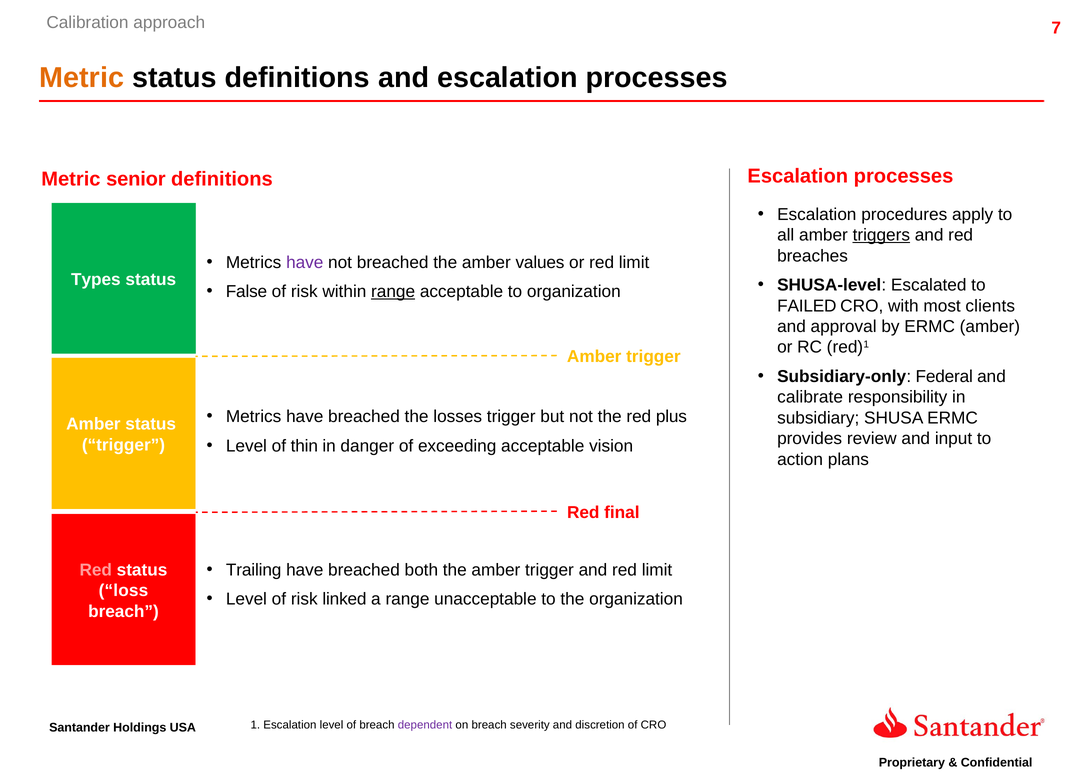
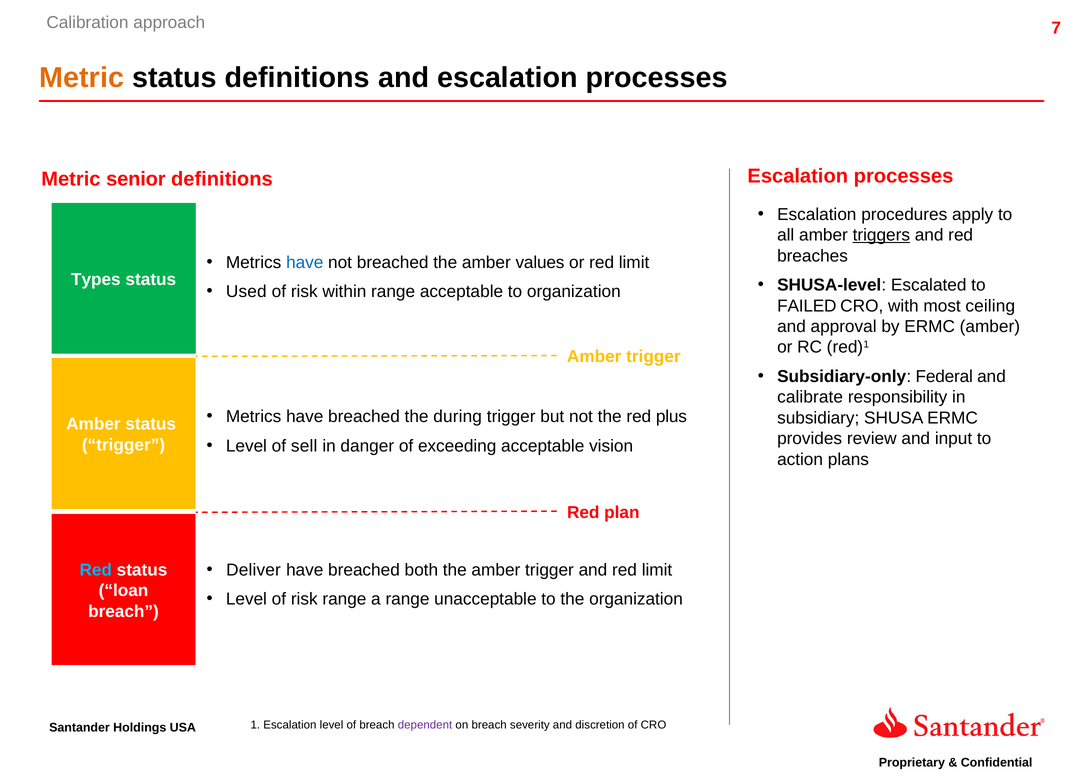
have at (305, 262) colour: purple -> blue
False: False -> Used
range at (393, 292) underline: present -> none
clients: clients -> ceiling
losses: losses -> during
thin: thin -> sell
final: final -> plan
Trailing: Trailing -> Deliver
Red at (96, 570) colour: pink -> light blue
loss: loss -> loan
risk linked: linked -> range
